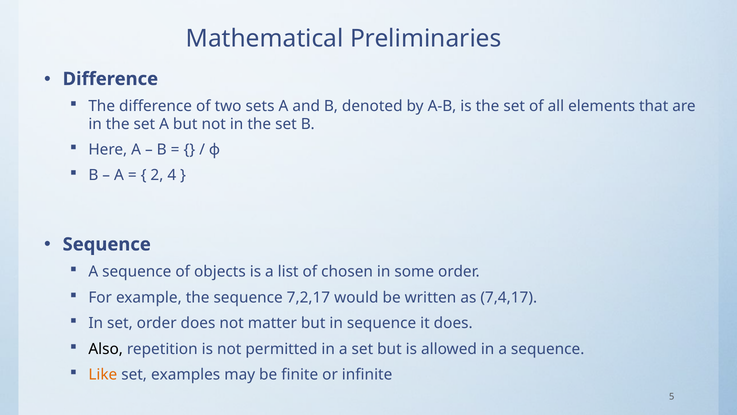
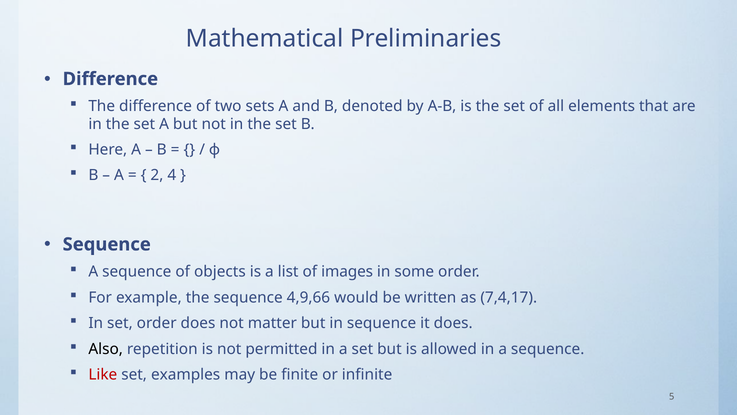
chosen: chosen -> images
7,2,17: 7,2,17 -> 4,9,66
Like colour: orange -> red
